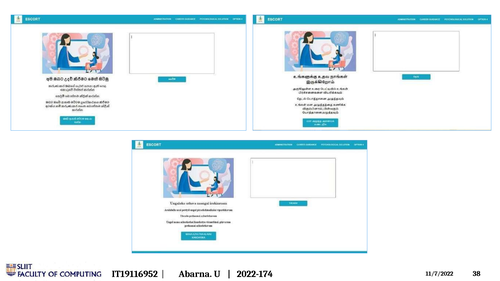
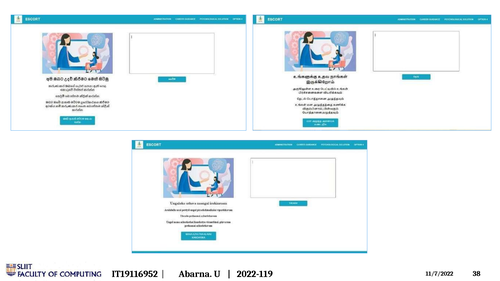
2022-174: 2022-174 -> 2022-119
